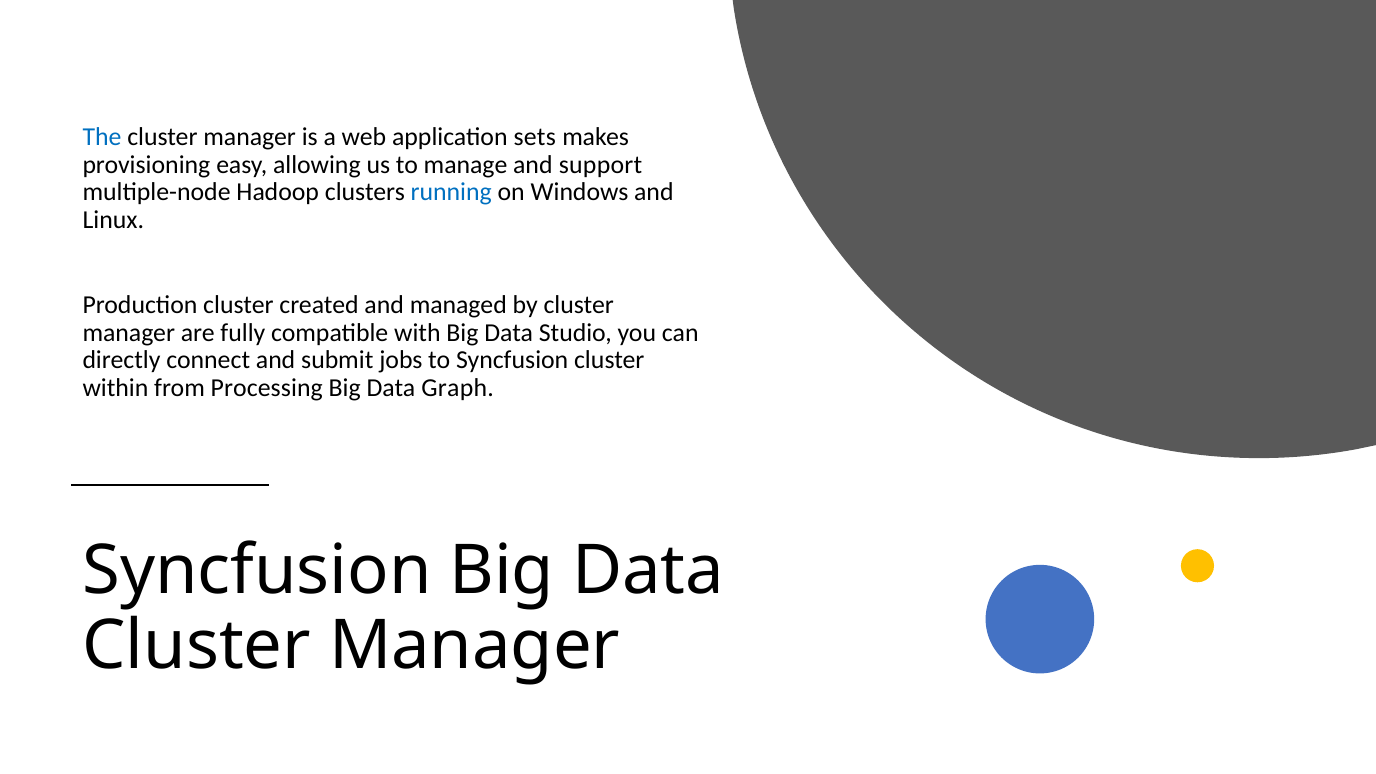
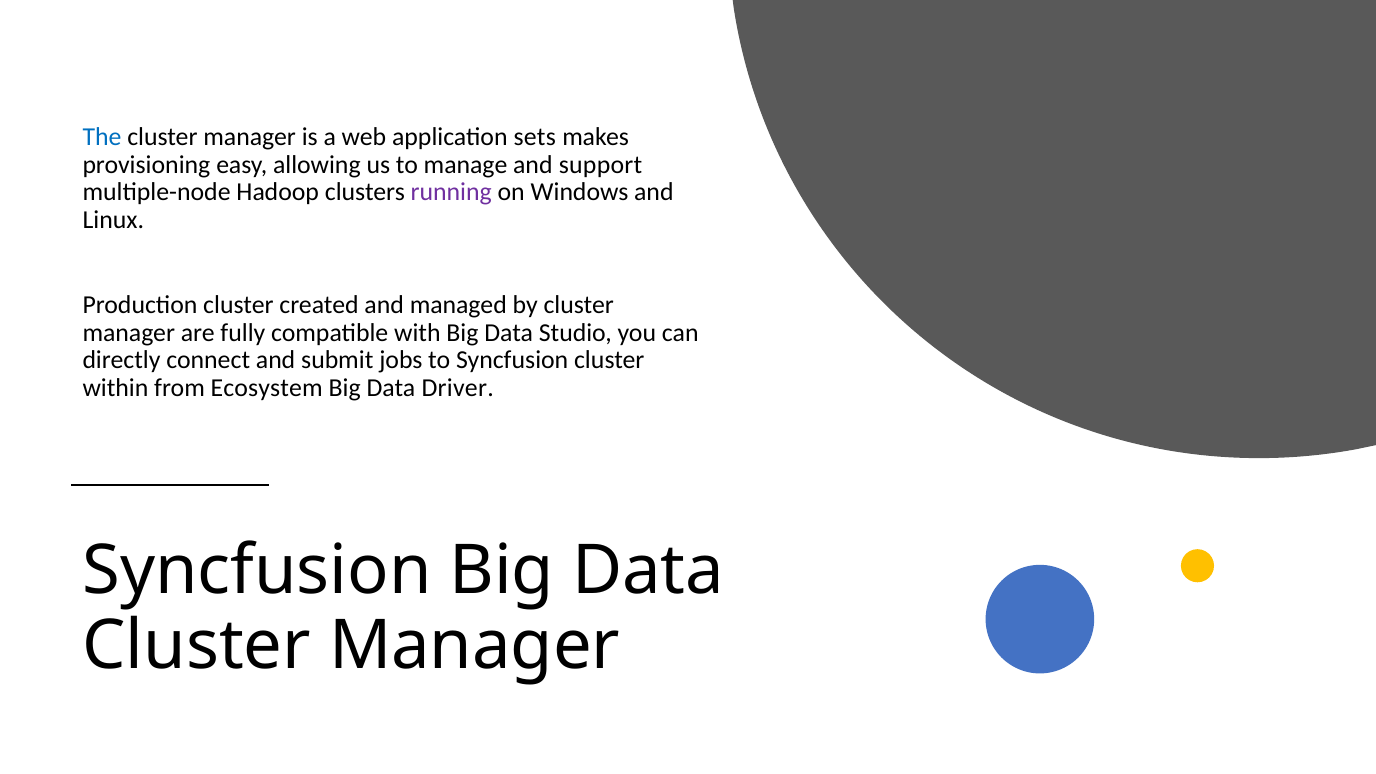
running colour: blue -> purple
Processing: Processing -> Ecosystem
Graph: Graph -> Driver
